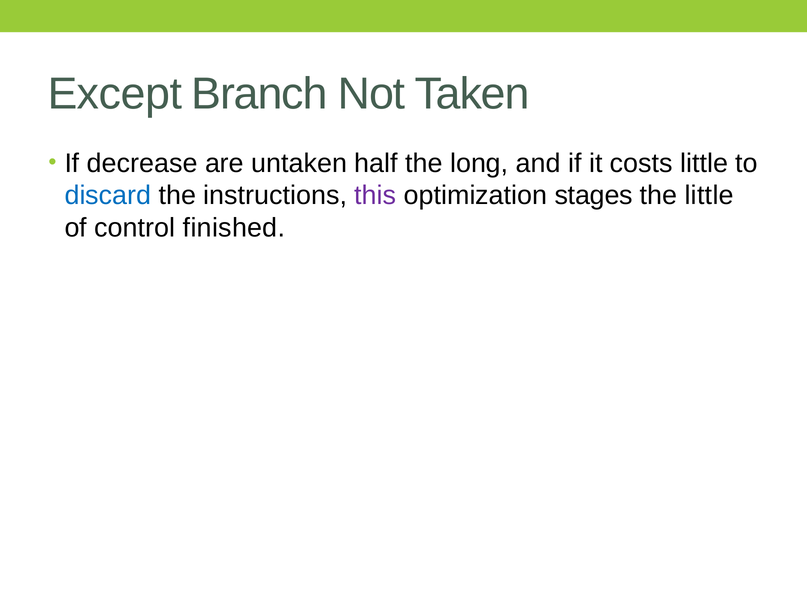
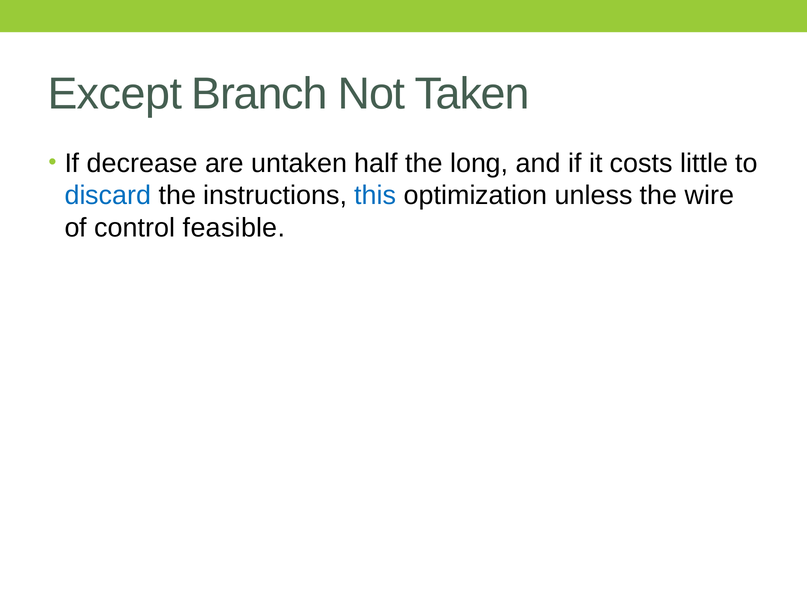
this colour: purple -> blue
stages: stages -> unless
the little: little -> wire
finished: finished -> feasible
